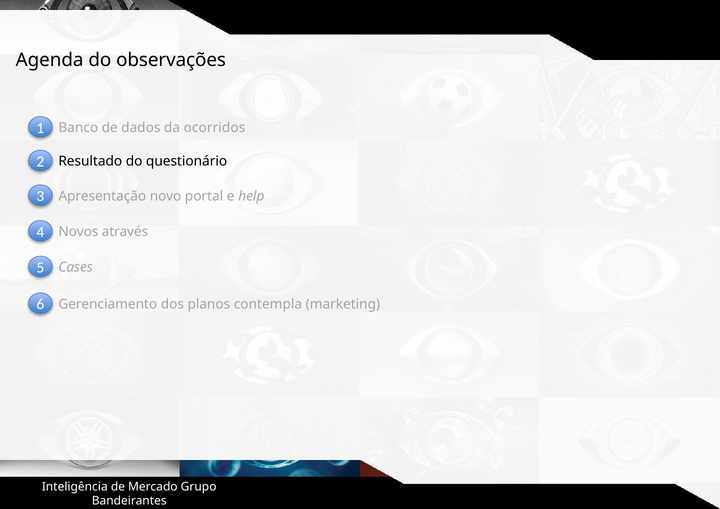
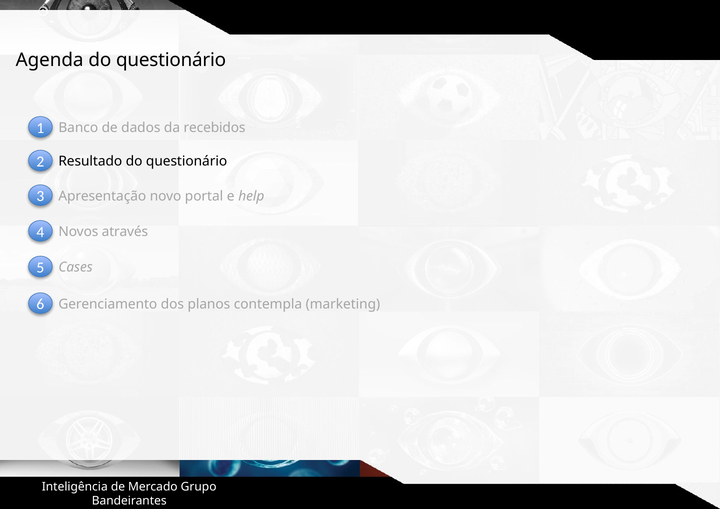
Agenda do observações: observações -> questionário
ocorridos: ocorridos -> recebidos
